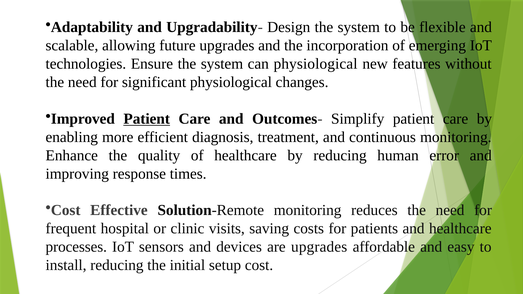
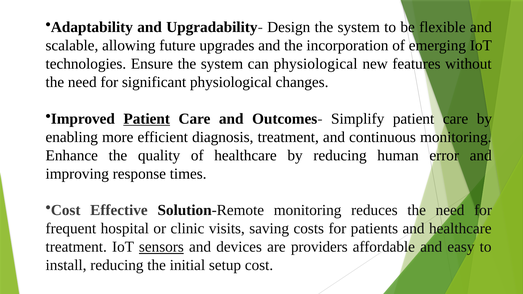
processes at (76, 247): processes -> treatment
sensors underline: none -> present
are upgrades: upgrades -> providers
